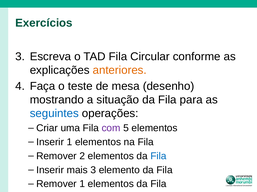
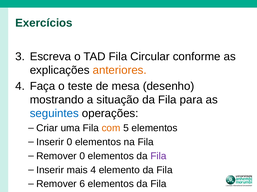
com colour: purple -> orange
Inserir 1: 1 -> 0
Remover 2: 2 -> 0
Fila at (158, 157) colour: blue -> purple
mais 3: 3 -> 4
Remover 1: 1 -> 6
